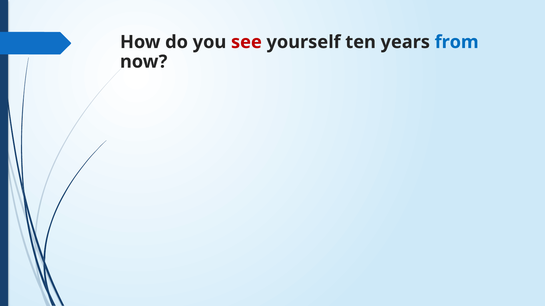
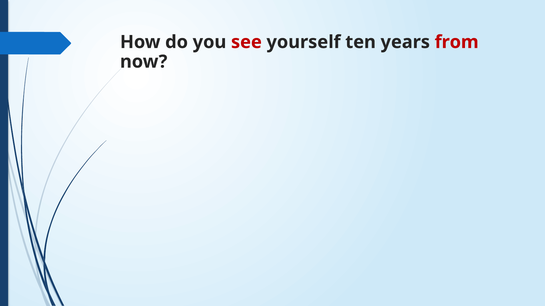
from colour: blue -> red
